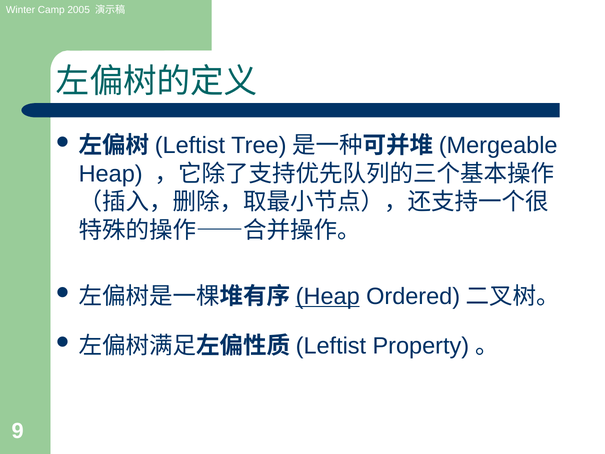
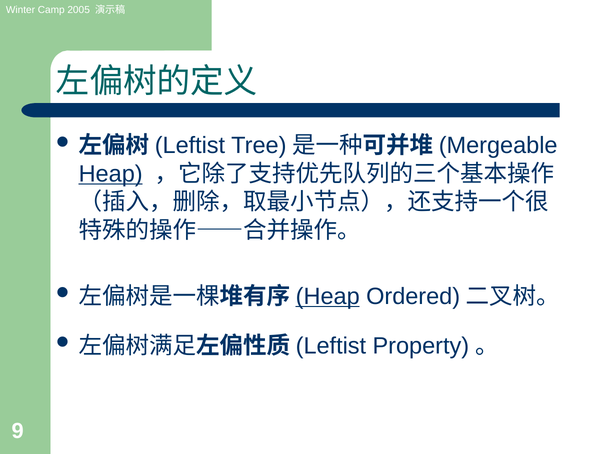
Heap at (111, 174) underline: none -> present
